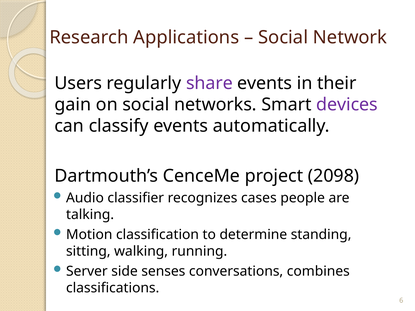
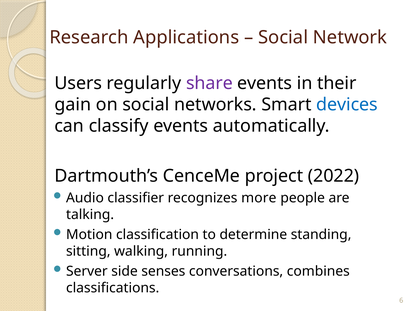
devices colour: purple -> blue
2098: 2098 -> 2022
cases: cases -> more
